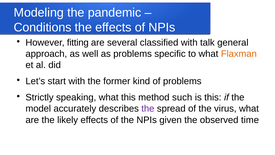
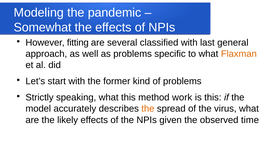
Conditions: Conditions -> Somewhat
talk: talk -> last
such: such -> work
the at (148, 108) colour: purple -> orange
